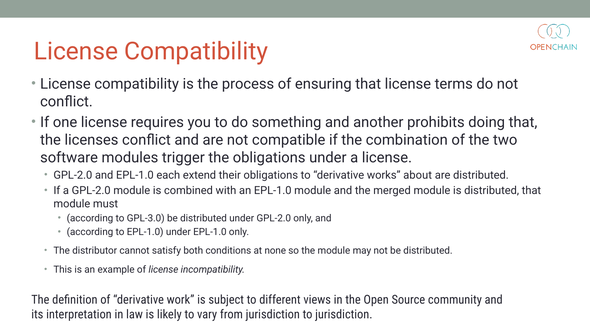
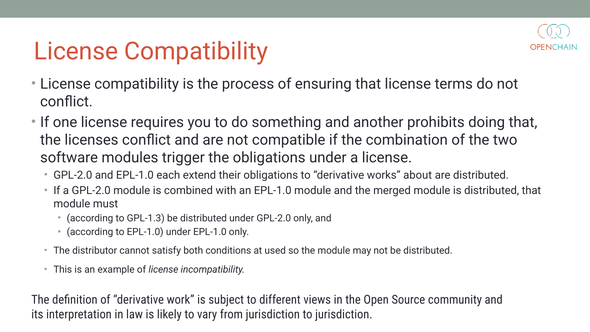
GPL-3.0: GPL-3.0 -> GPL-1.3
none: none -> used
